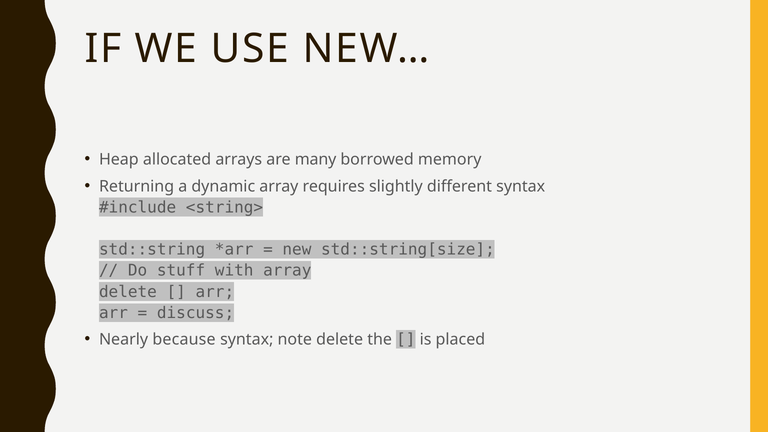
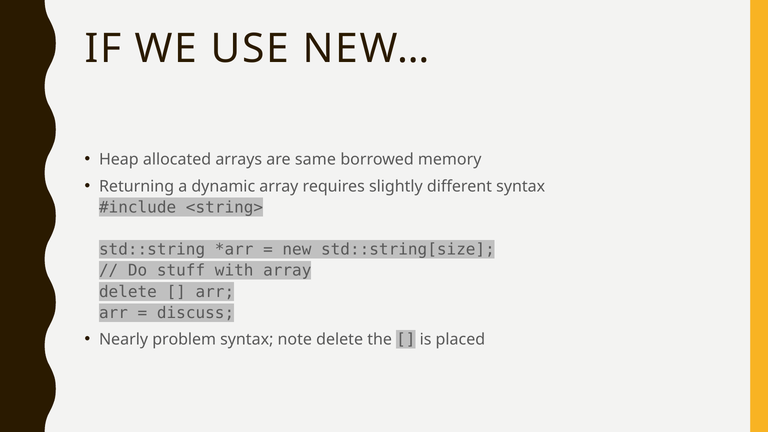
many: many -> same
because: because -> problem
